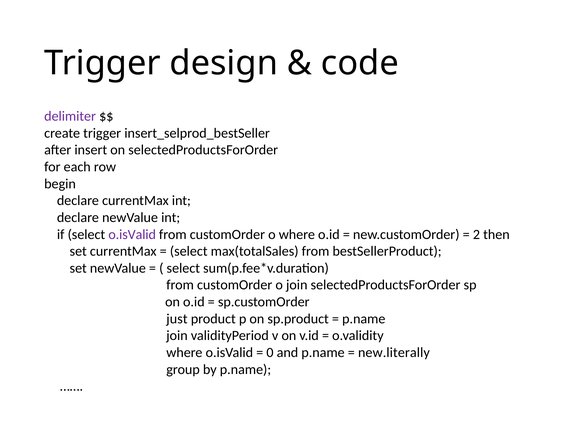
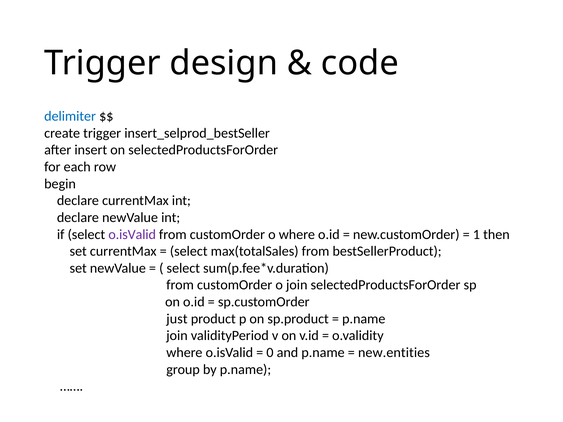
delimiter colour: purple -> blue
2: 2 -> 1
new.literally: new.literally -> new.entities
